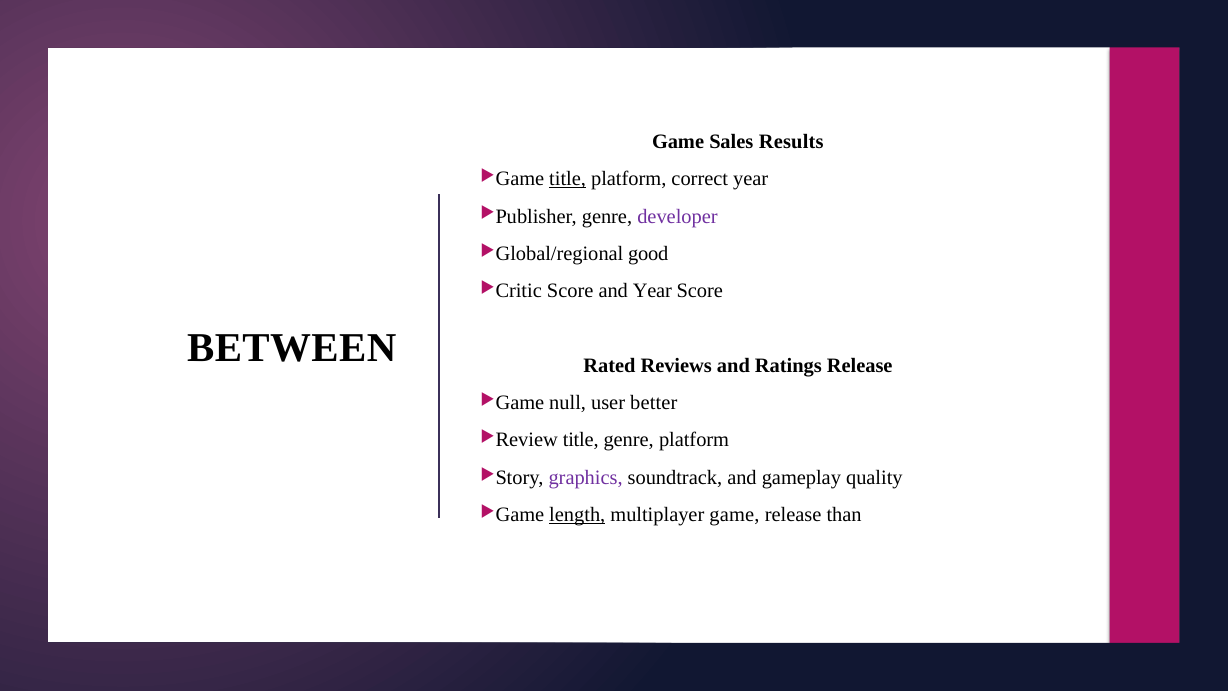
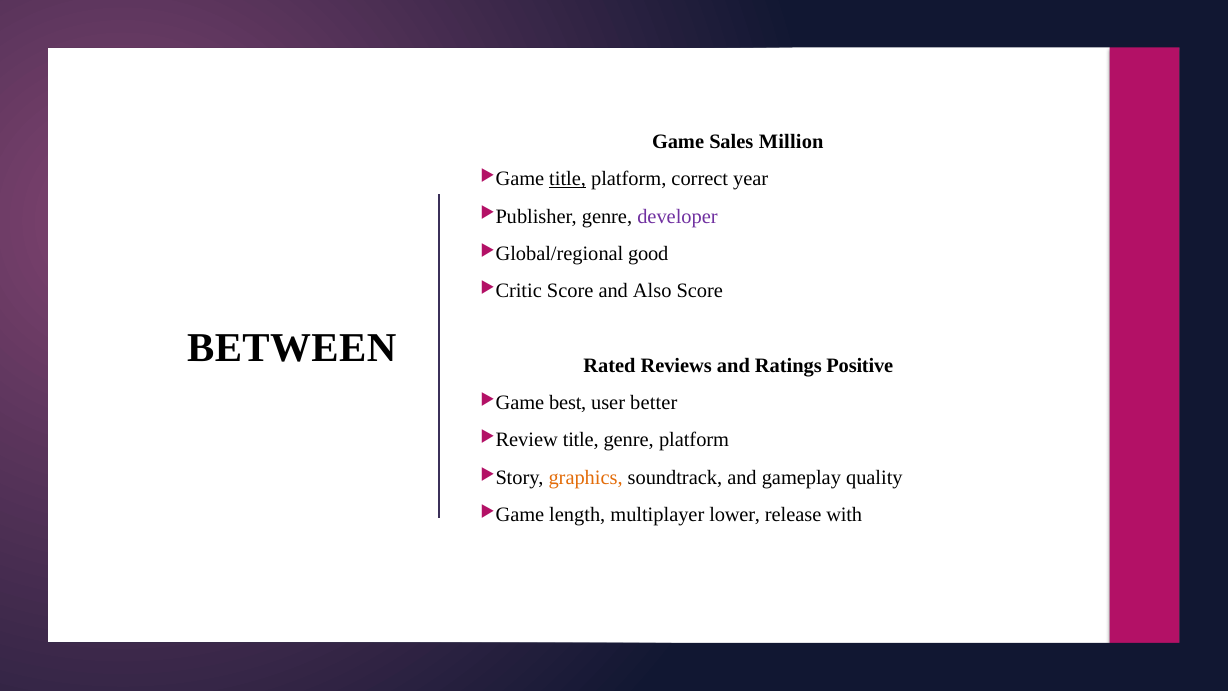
Results: Results -> Million
and Year: Year -> Also
Ratings Release: Release -> Positive
null: null -> best
graphics colour: purple -> orange
length underline: present -> none
multiplayer game: game -> lower
than: than -> with
